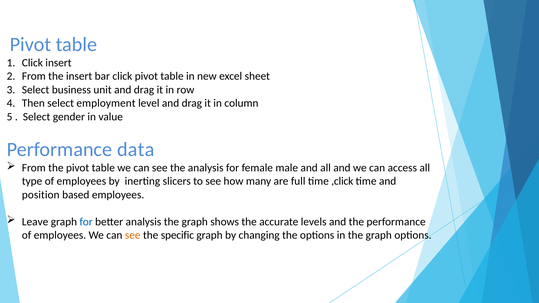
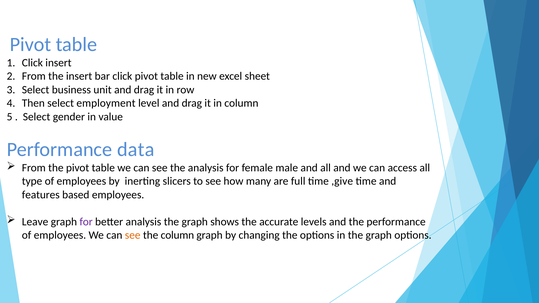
,click: ,click -> ,give
position: position -> features
for at (86, 222) colour: blue -> purple
the specific: specific -> column
